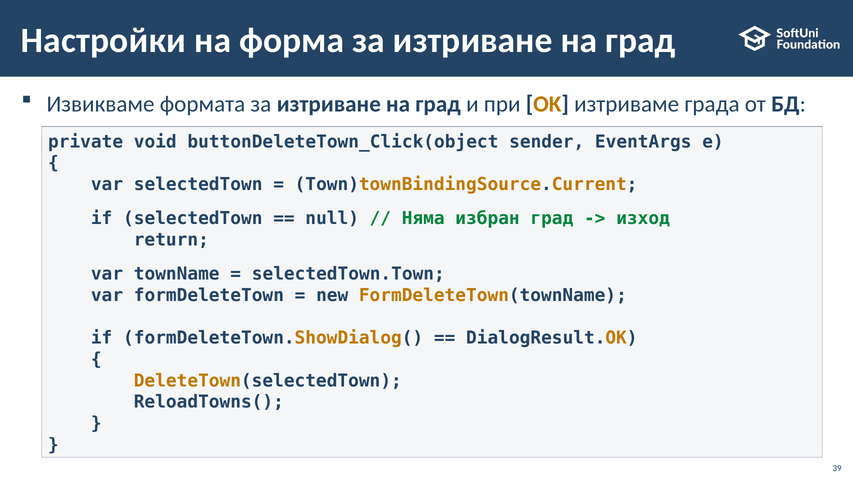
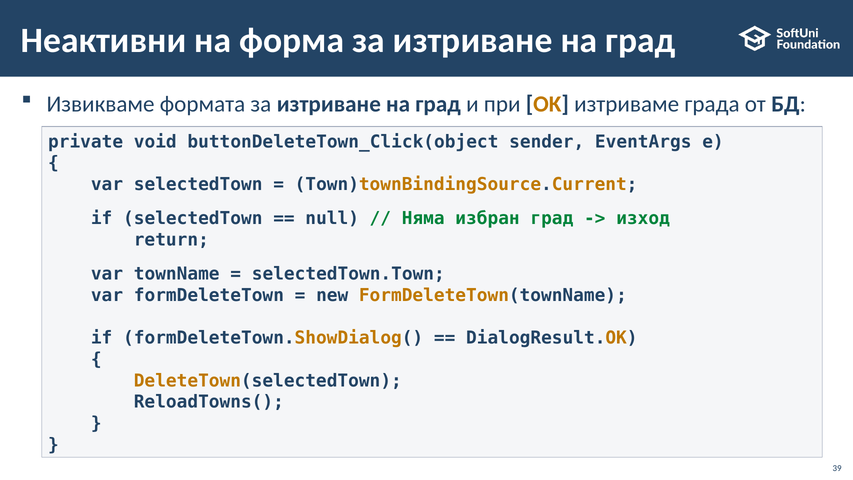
Настройки: Настройки -> Неактивни
